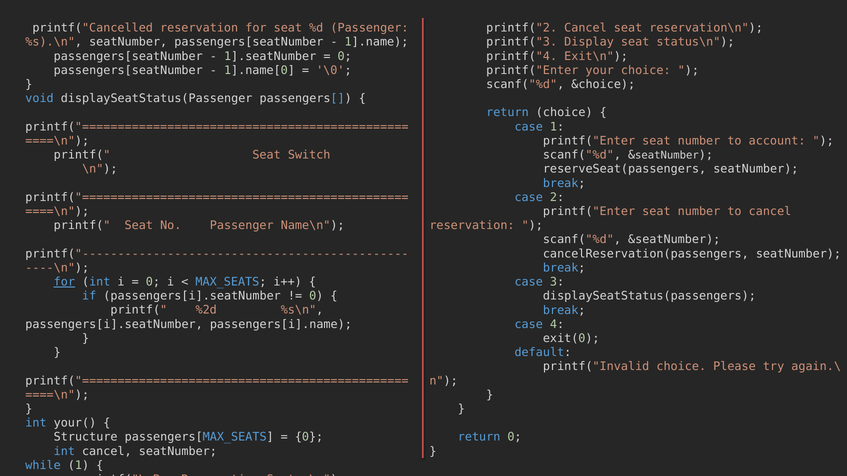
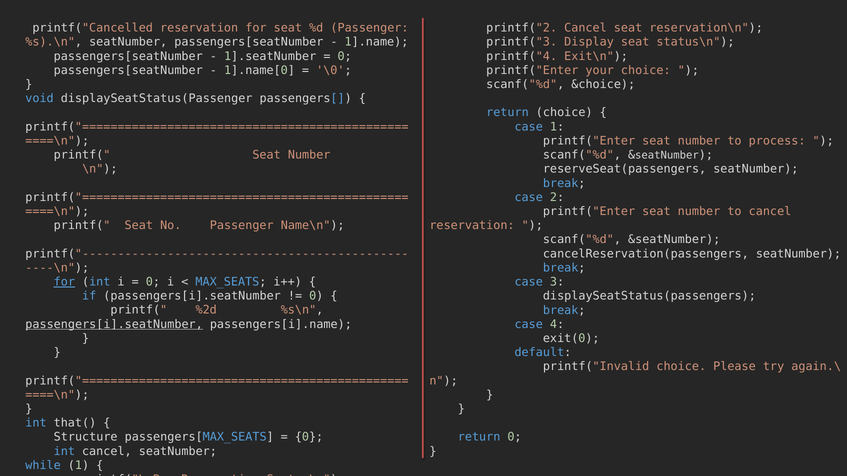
account: account -> process
printf( Seat Switch: Switch -> Number
passengers[i].seatNumber at (114, 325) underline: none -> present
your(: your( -> that(
